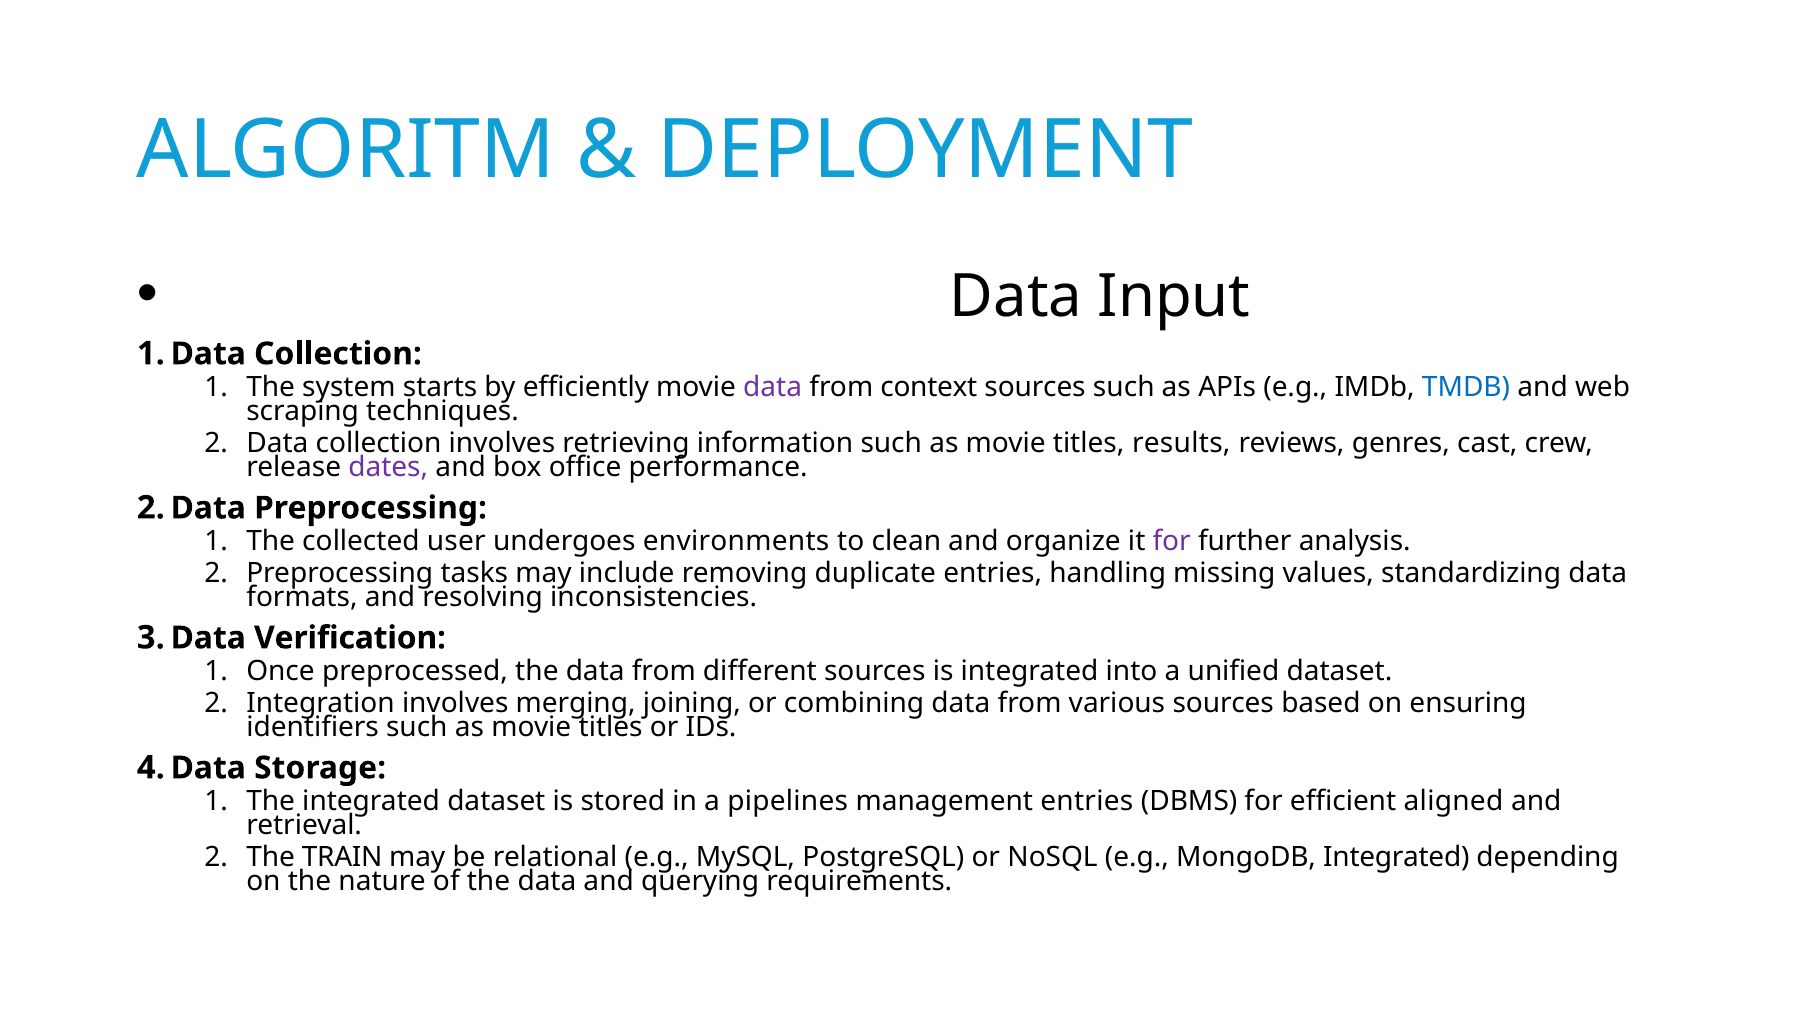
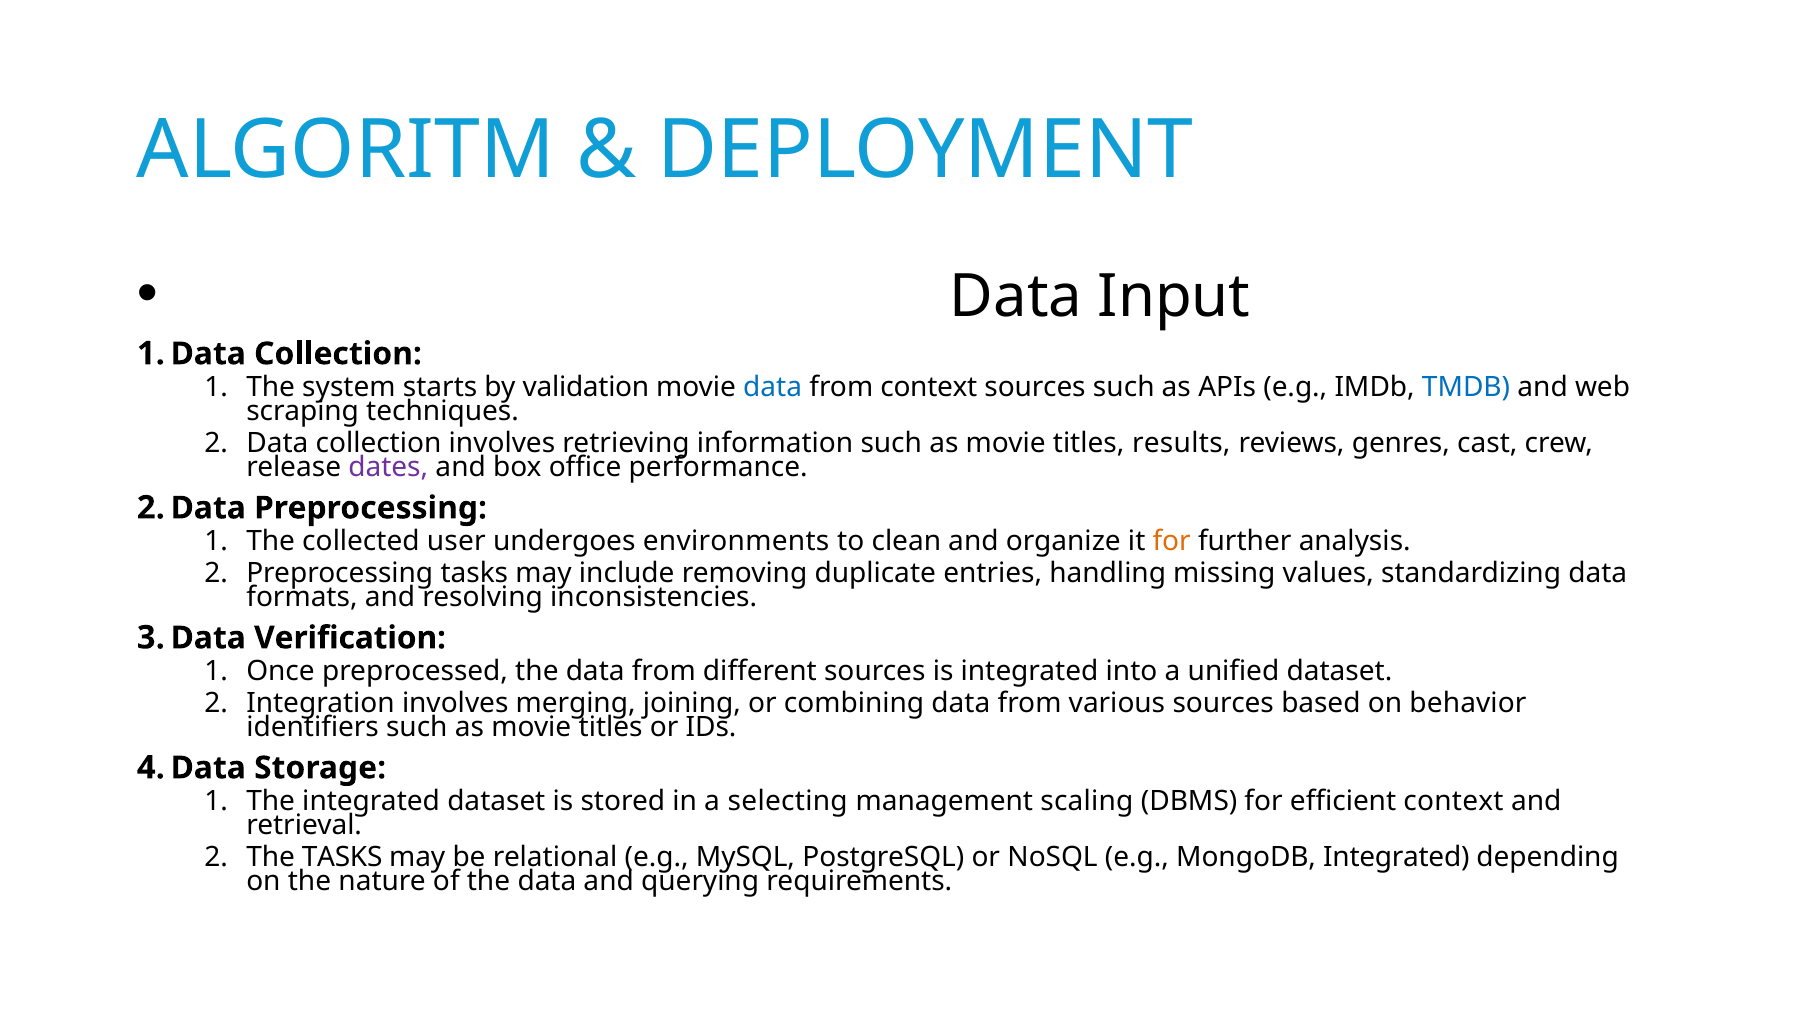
efficiently: efficiently -> validation
data at (773, 387) colour: purple -> blue
for at (1172, 542) colour: purple -> orange
ensuring: ensuring -> behavior
pipelines: pipelines -> selecting
management entries: entries -> scaling
efficient aligned: aligned -> context
The TRAIN: TRAIN -> TASKS
